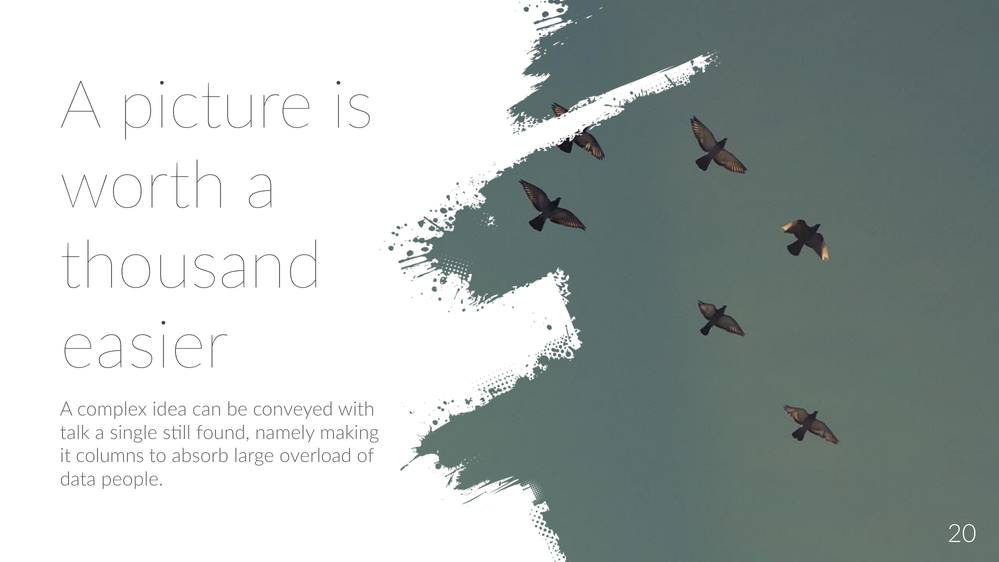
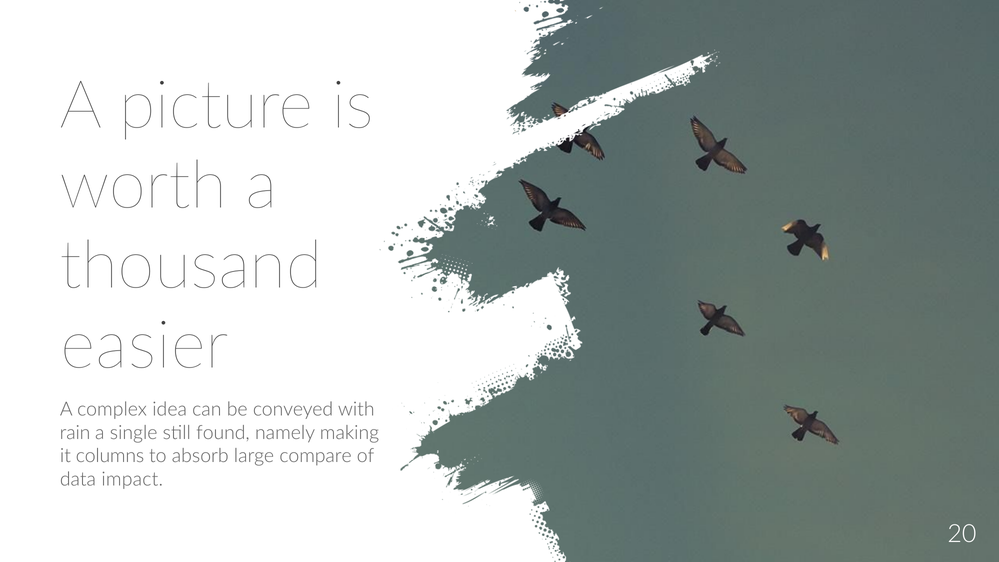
talk: talk -> rain
overload: overload -> compare
people: people -> impact
